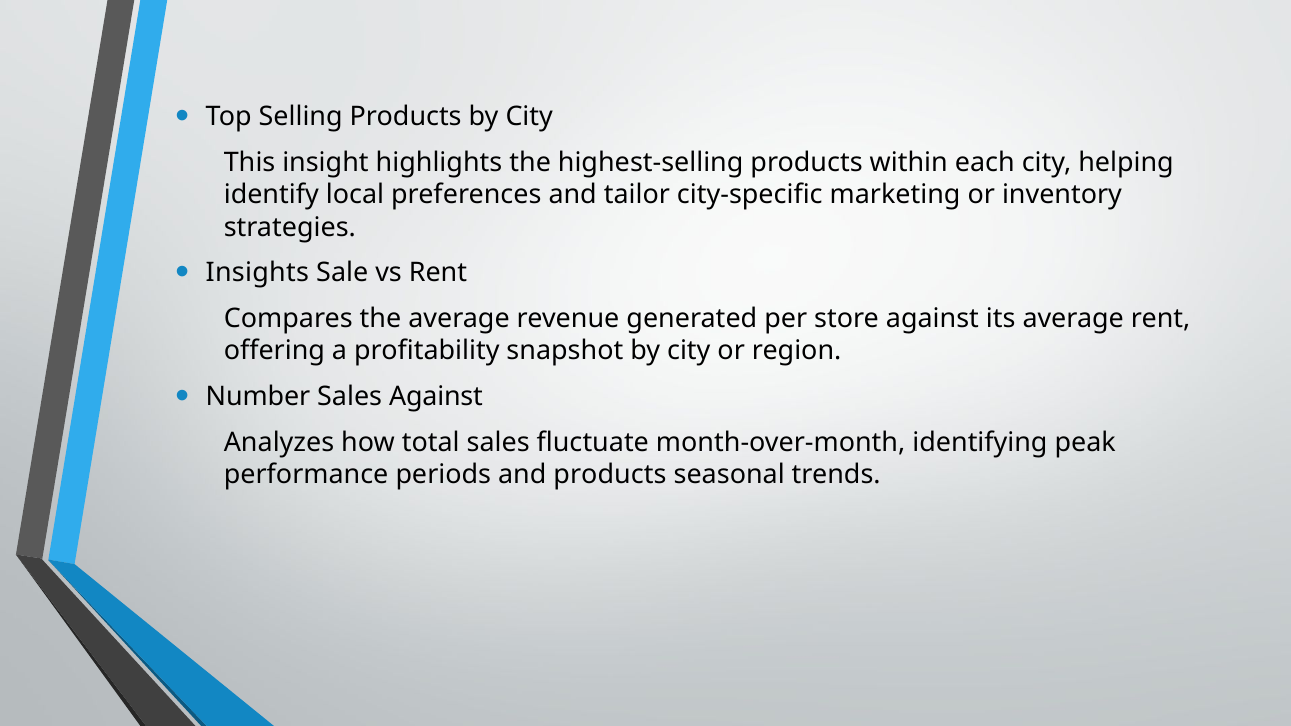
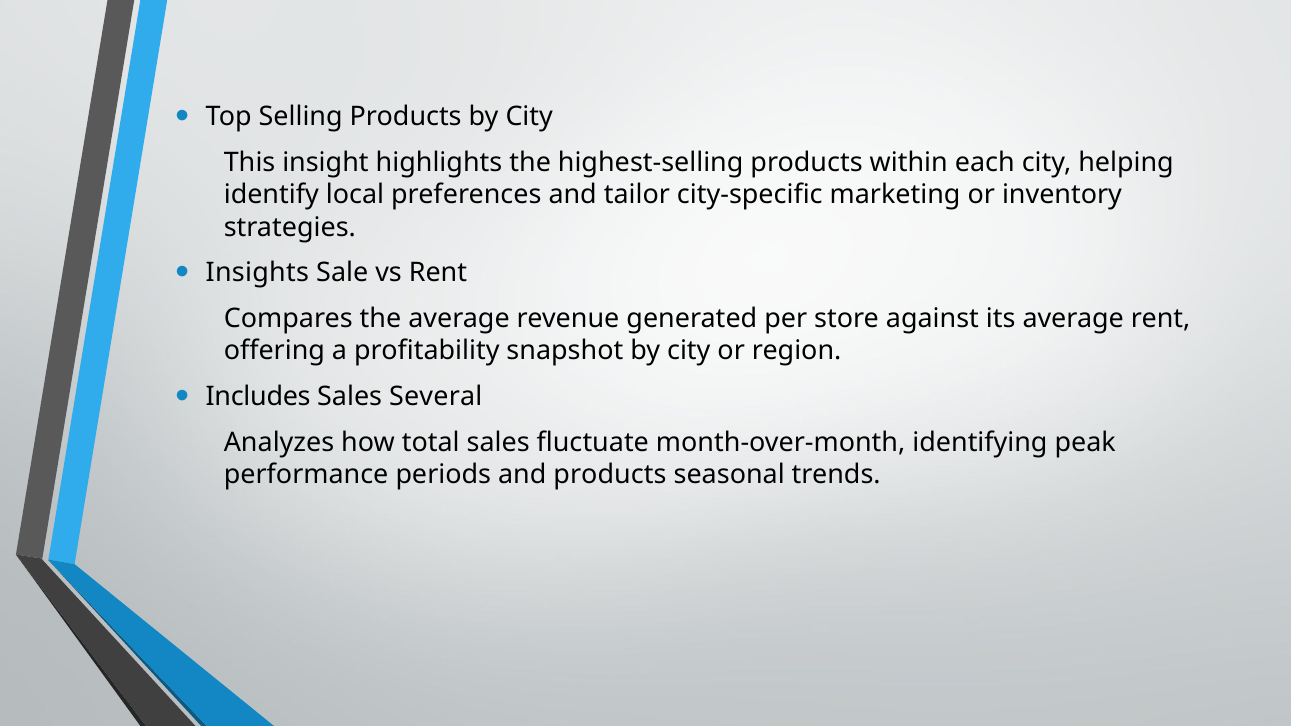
Number: Number -> Includes
Sales Against: Against -> Several
